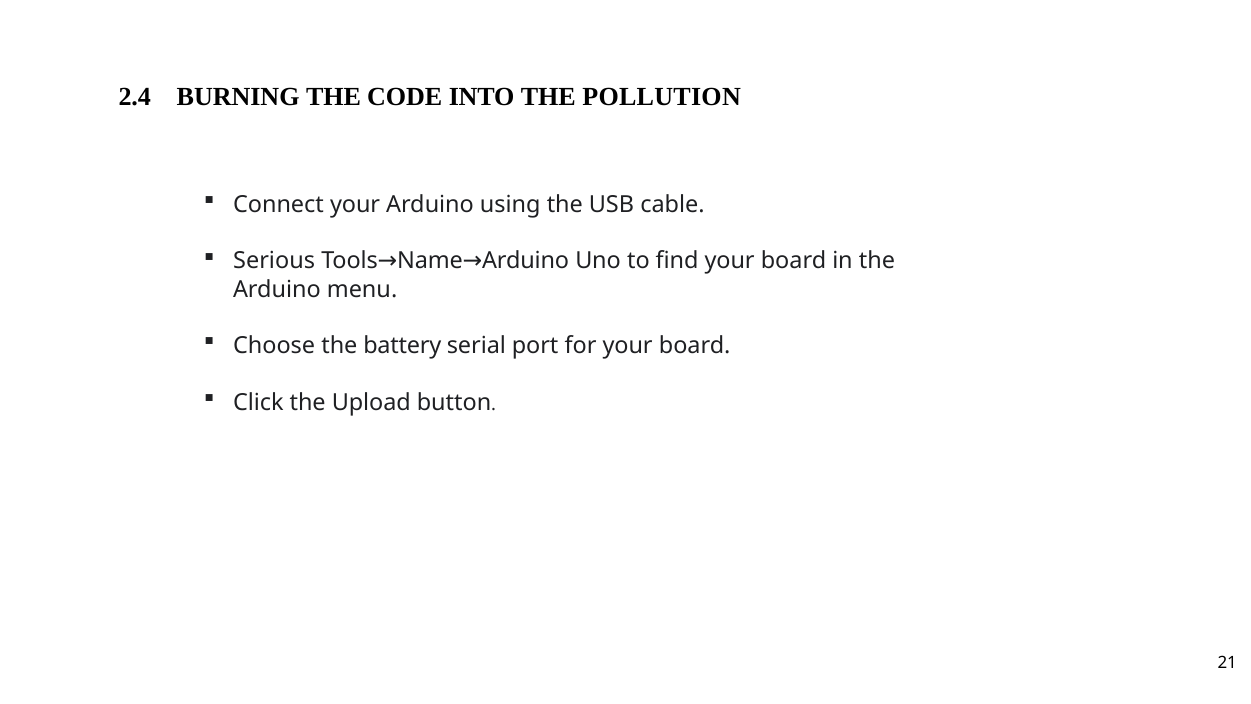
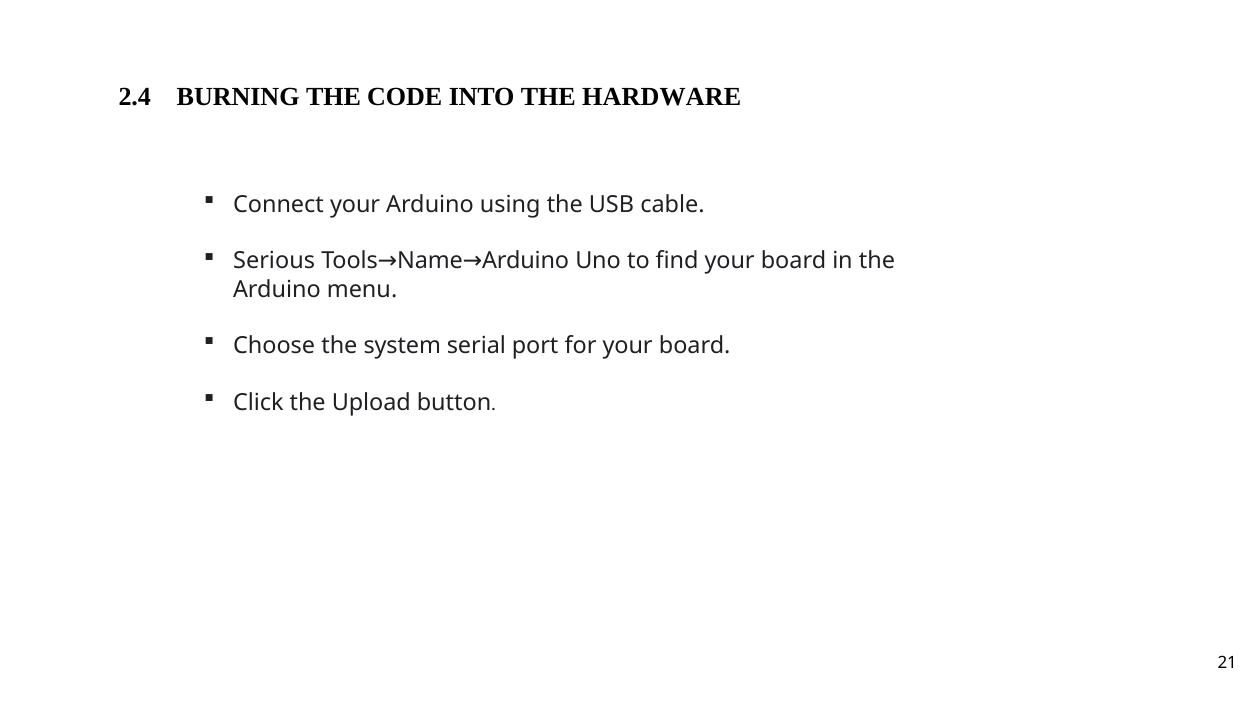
POLLUTION: POLLUTION -> HARDWARE
battery: battery -> system
